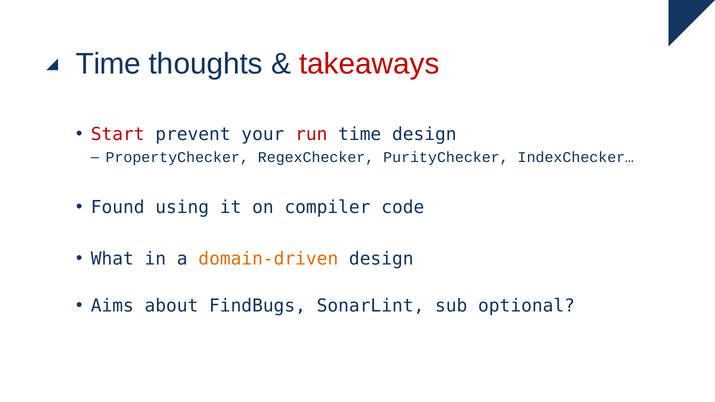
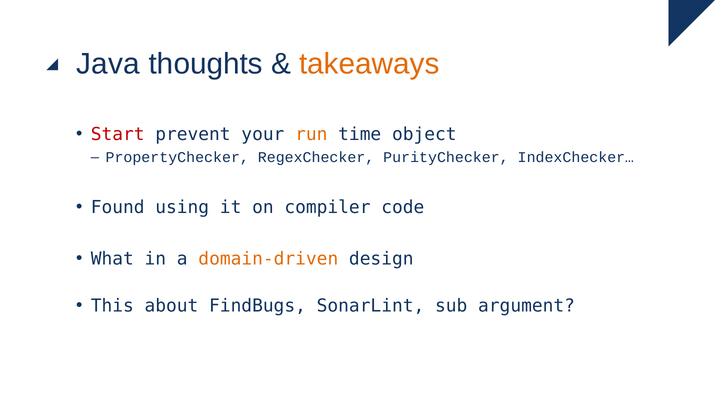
Time at (108, 64): Time -> Java
takeaways colour: red -> orange
run colour: red -> orange
time design: design -> object
Aims: Aims -> This
optional: optional -> argument
